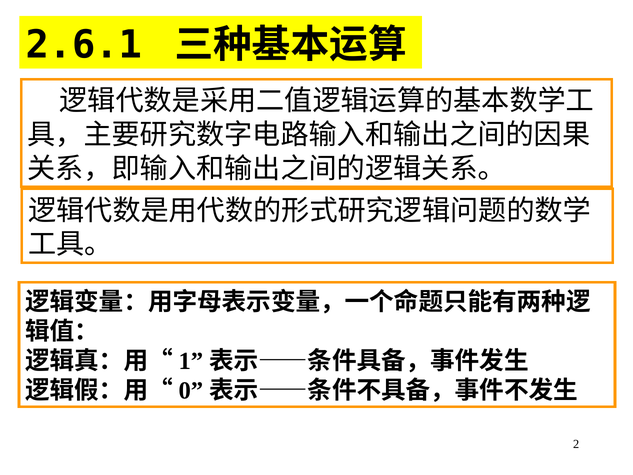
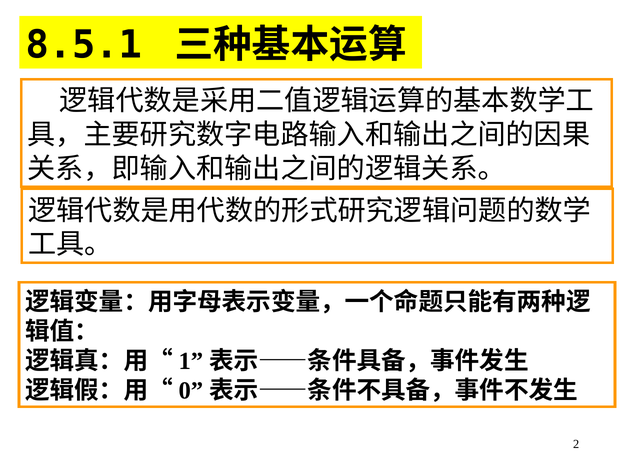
2.6.1: 2.6.1 -> 8.5.1
